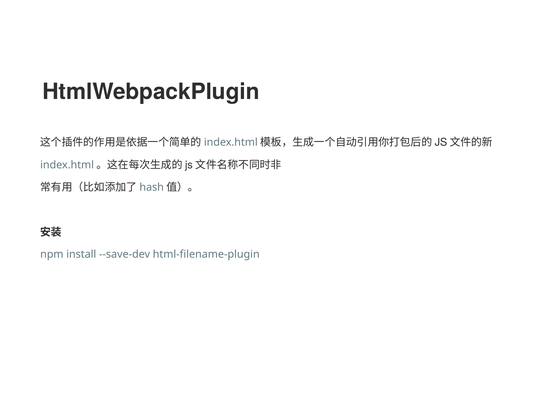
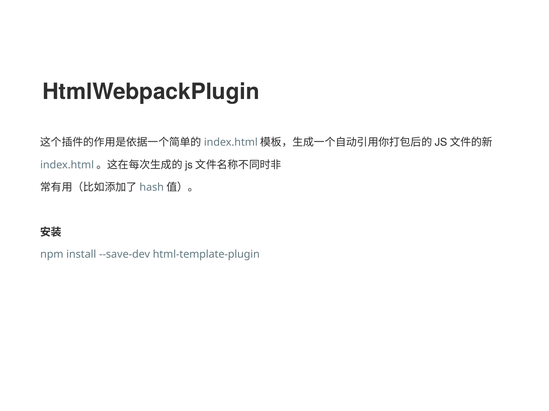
html-filename-plugin: html-filename-plugin -> html-template-plugin
